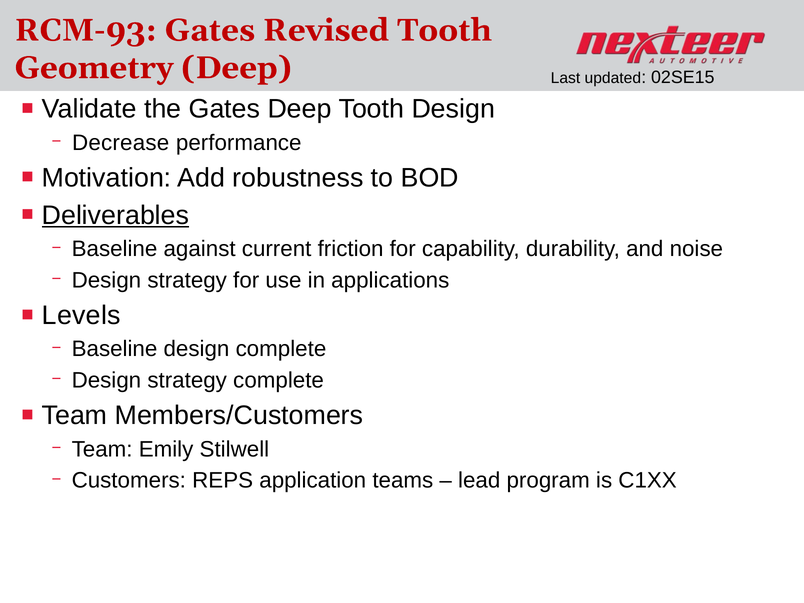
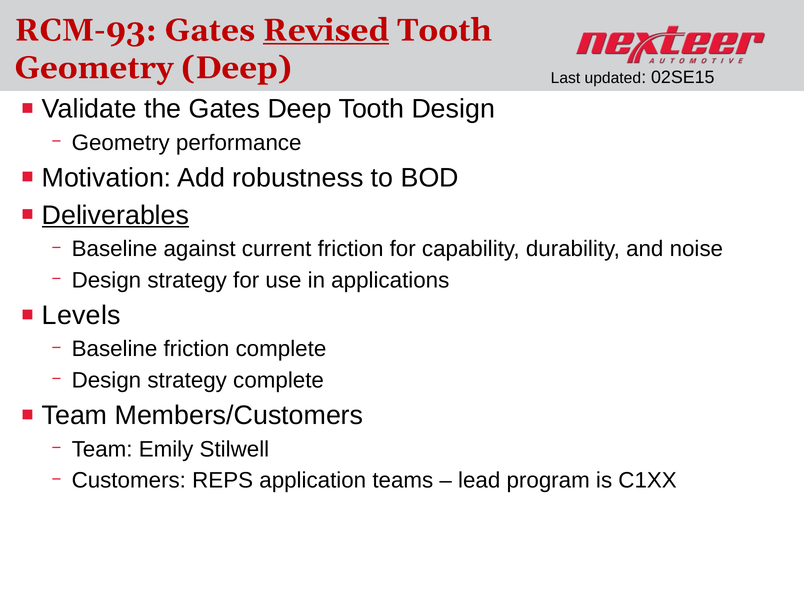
Revised underline: none -> present
Decrease at (121, 143): Decrease -> Geometry
Baseline design: design -> friction
